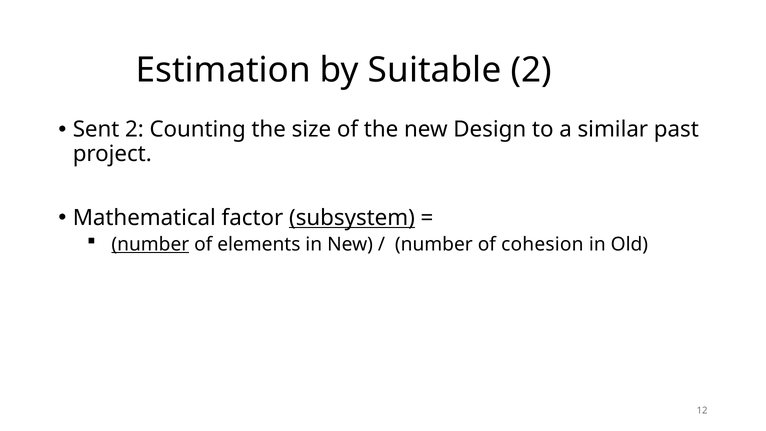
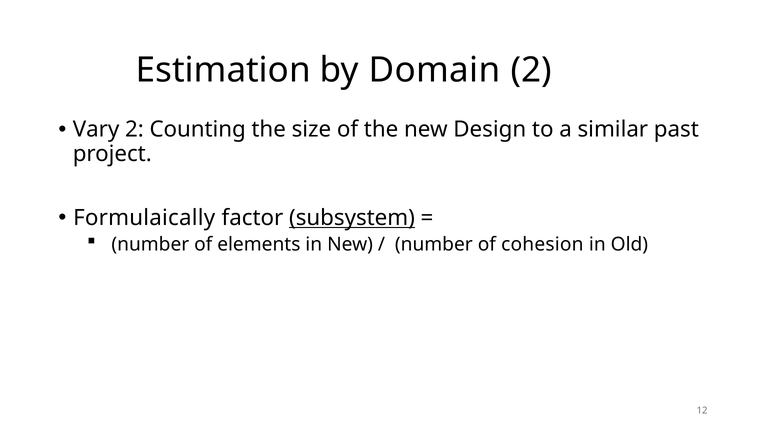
Suitable: Suitable -> Domain
Sent: Sent -> Vary
Mathematical: Mathematical -> Formulaically
number at (150, 244) underline: present -> none
